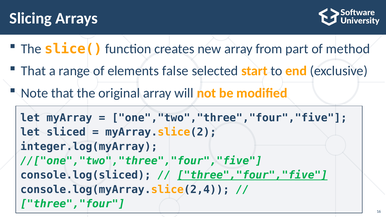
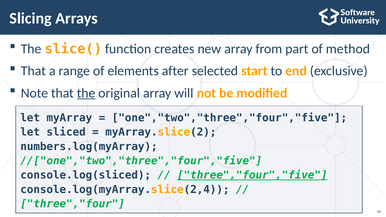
false: false -> after
the at (86, 93) underline: none -> present
integer.log(myArray: integer.log(myArray -> numbers.log(myArray
